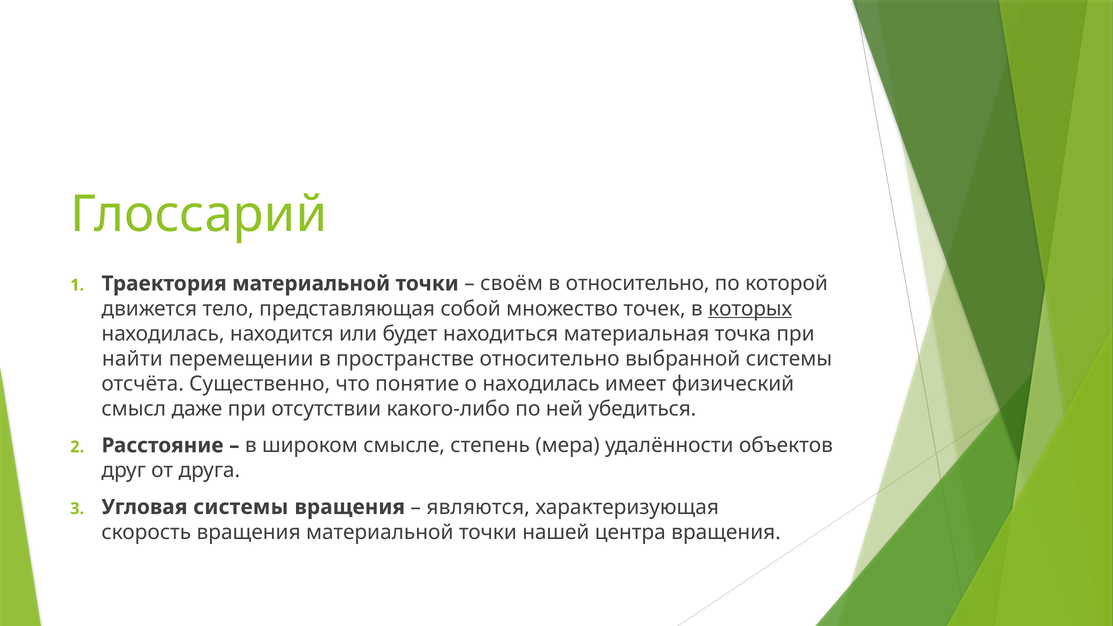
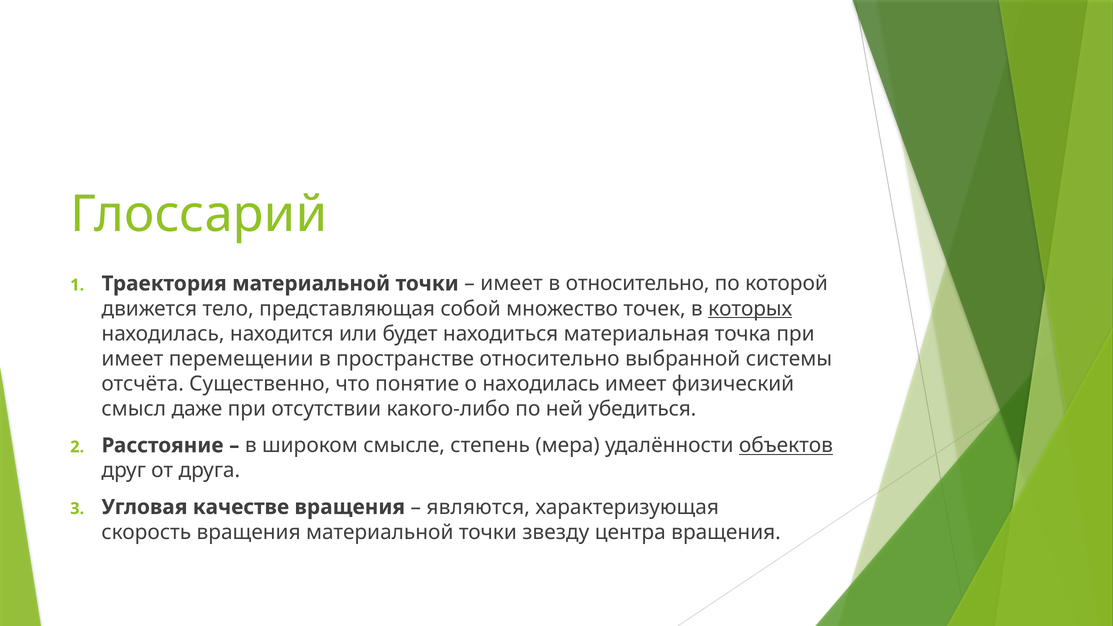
своём at (512, 284): своём -> имеет
найти at (132, 359): найти -> имеет
объектов underline: none -> present
Угловая системы: системы -> качестве
нашей: нашей -> звезду
